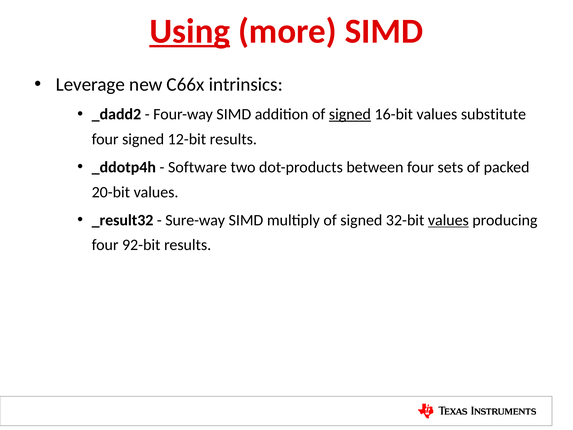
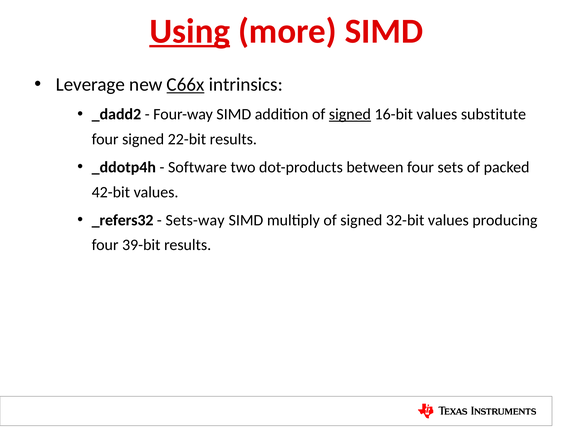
C66x underline: none -> present
12-bit: 12-bit -> 22-bit
20-bit: 20-bit -> 42-bit
_result32: _result32 -> _refers32
Sure-way: Sure-way -> Sets-way
values at (448, 220) underline: present -> none
92-bit: 92-bit -> 39-bit
